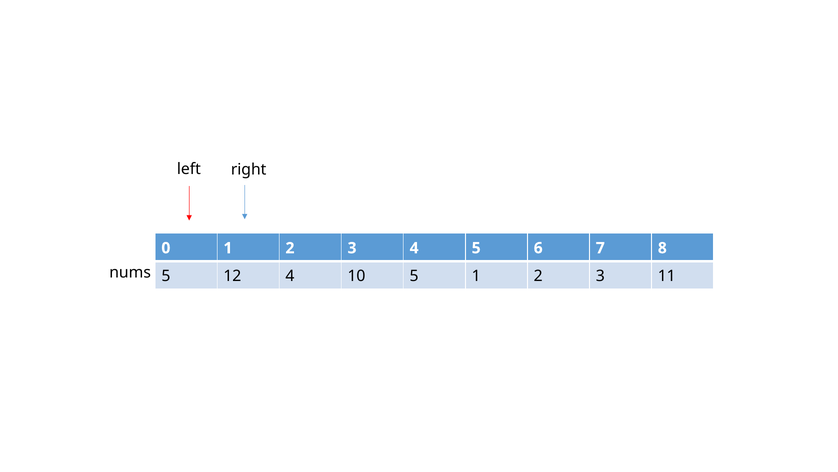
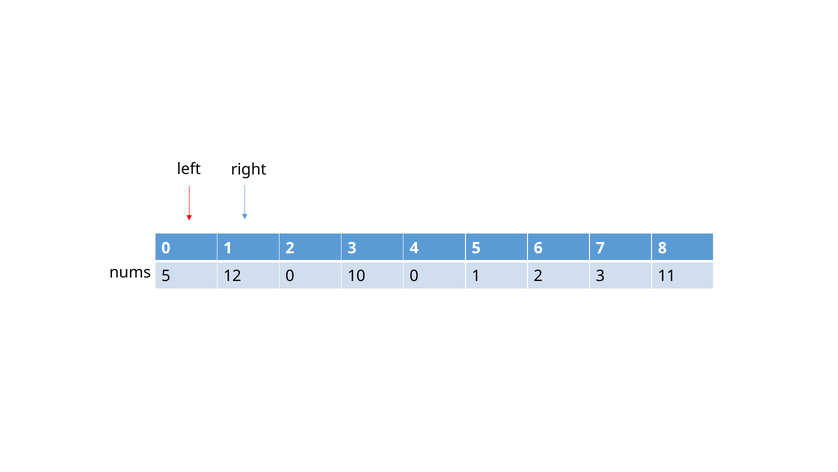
12 4: 4 -> 0
10 5: 5 -> 0
